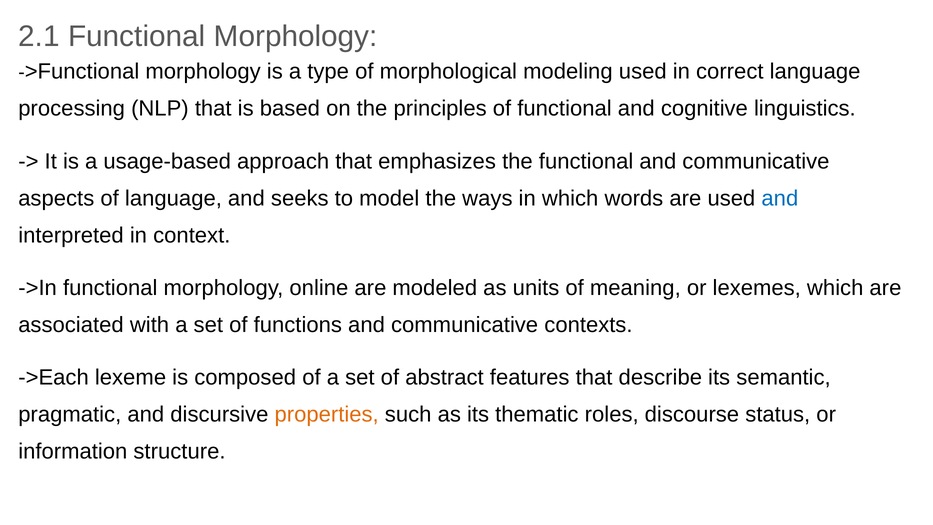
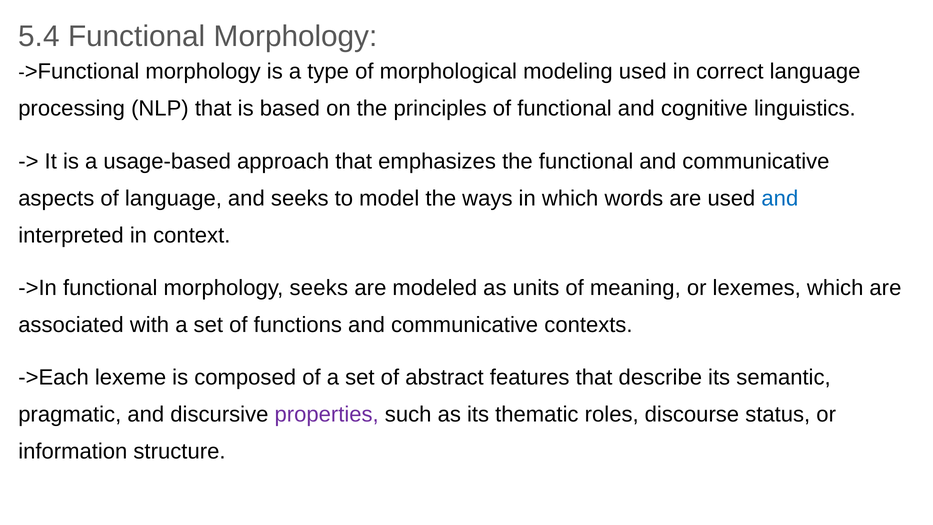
2.1: 2.1 -> 5.4
morphology online: online -> seeks
properties colour: orange -> purple
